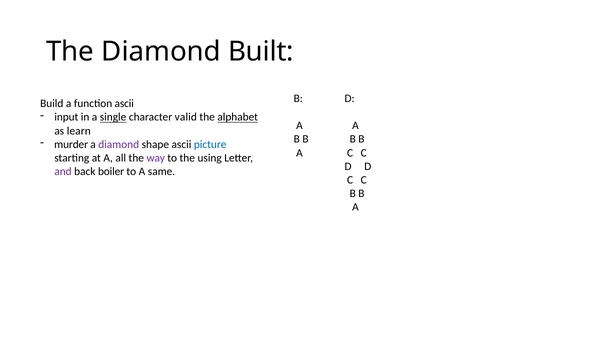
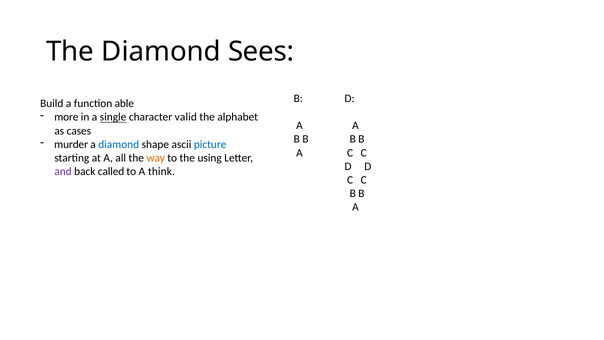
Built: Built -> Sees
function ascii: ascii -> able
input: input -> more
alphabet underline: present -> none
learn: learn -> cases
diamond at (119, 144) colour: purple -> blue
way colour: purple -> orange
boiler: boiler -> called
same: same -> think
